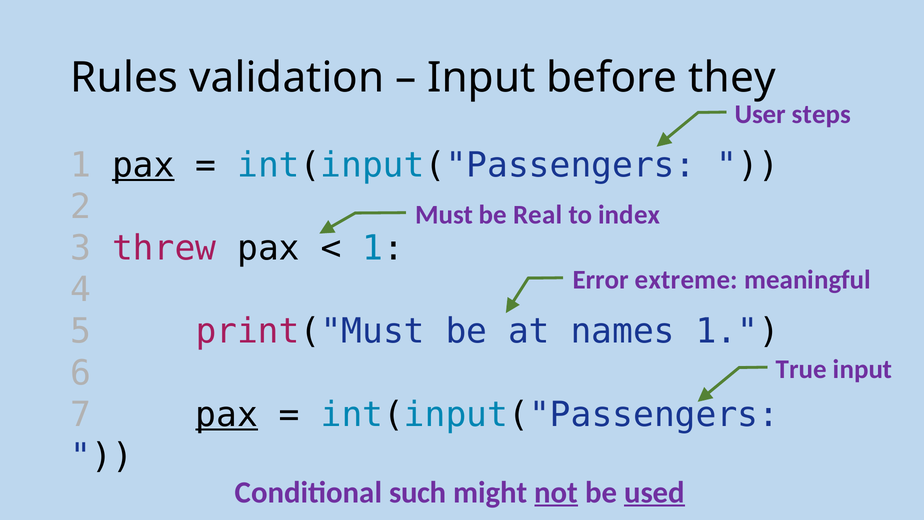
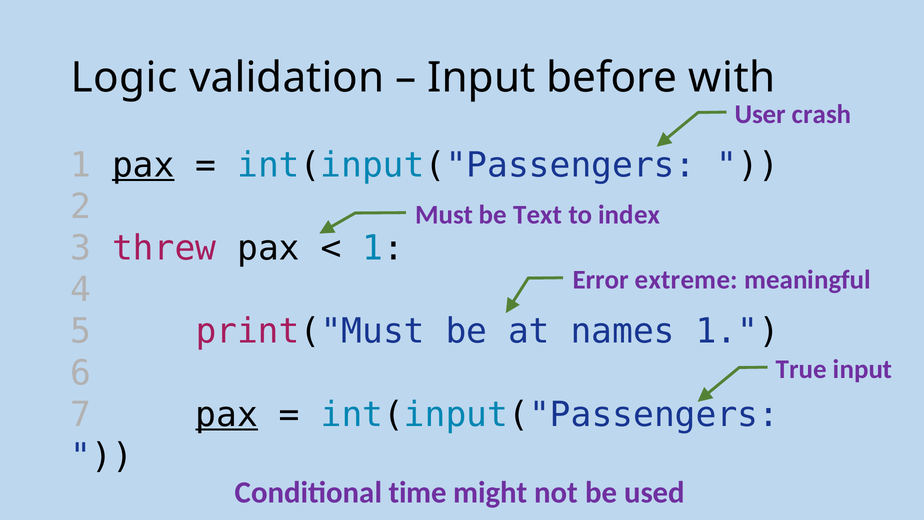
Rules: Rules -> Logic
they: they -> with
steps: steps -> crash
Real: Real -> Text
such: such -> time
not underline: present -> none
used underline: present -> none
